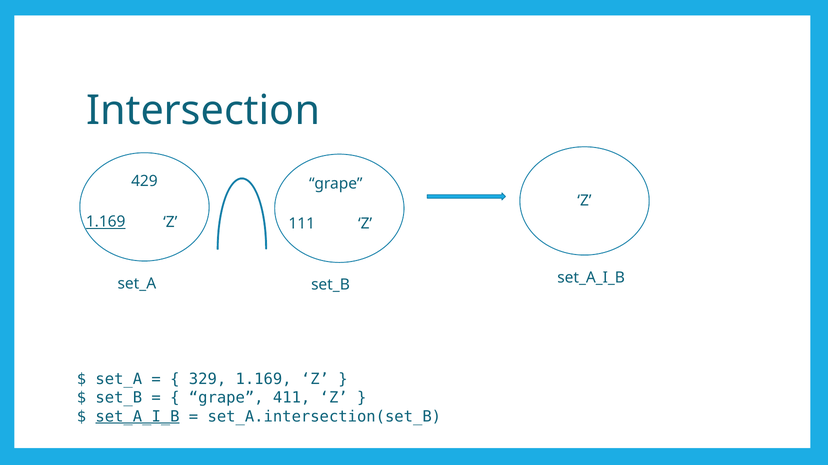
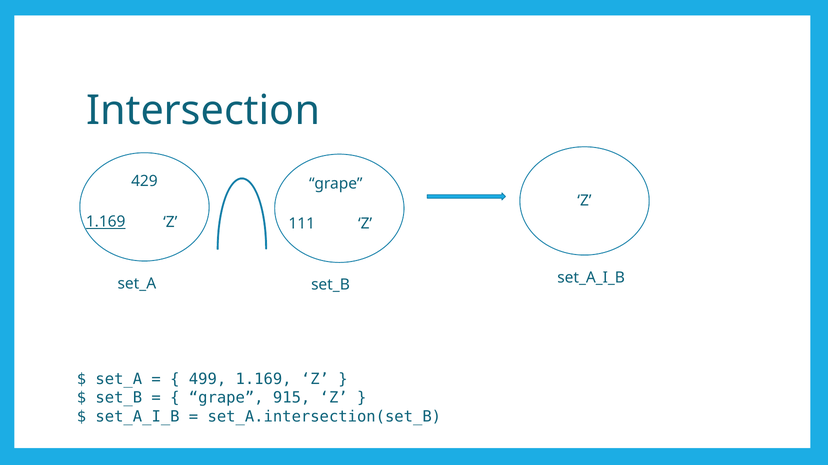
329: 329 -> 499
411: 411 -> 915
set_A_I_B at (138, 417) underline: present -> none
